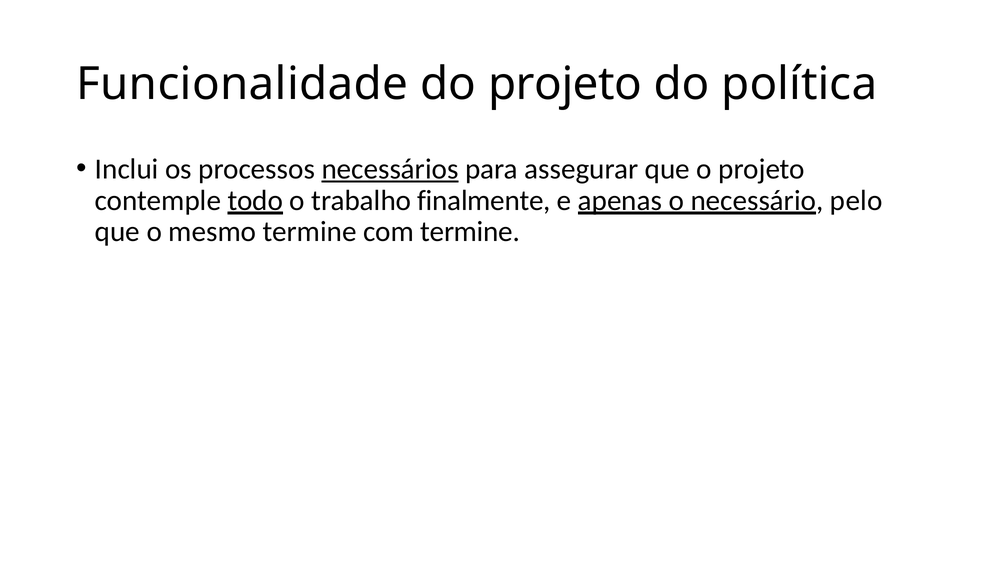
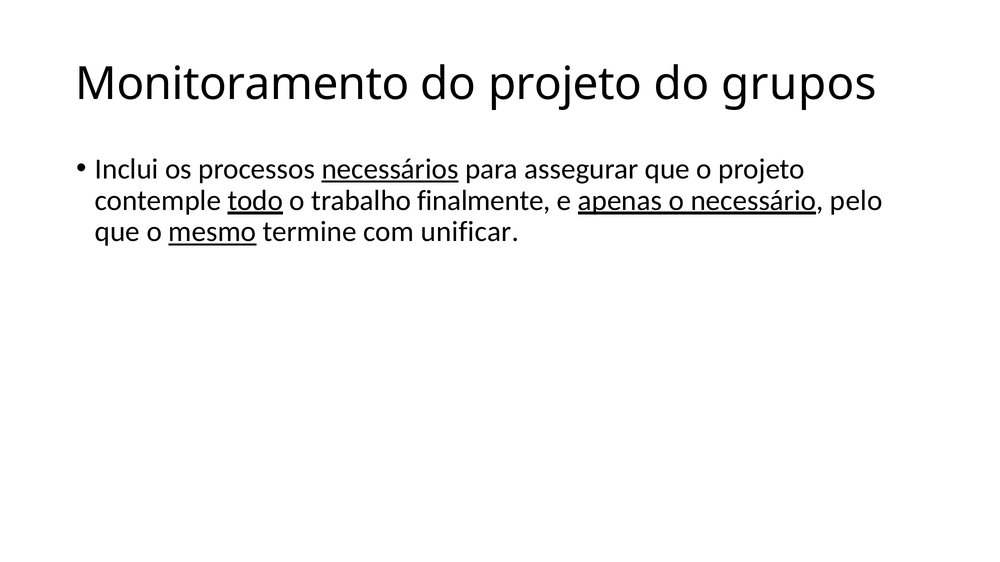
Funcionalidade: Funcionalidade -> Monitoramento
política: política -> grupos
mesmo underline: none -> present
com termine: termine -> unificar
